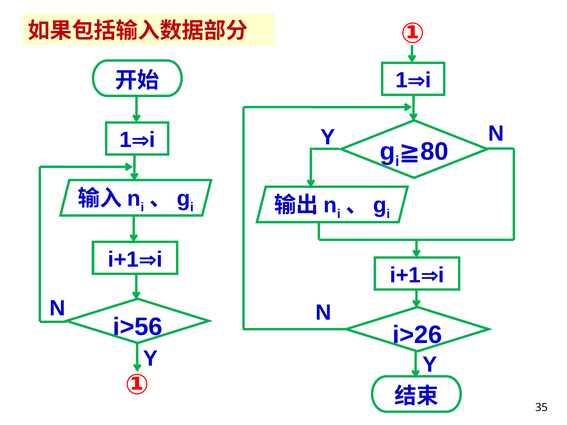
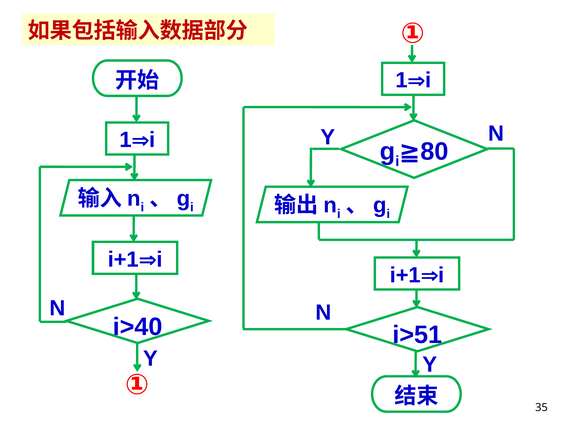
i>56: i>56 -> i>40
i>26: i>26 -> i>51
